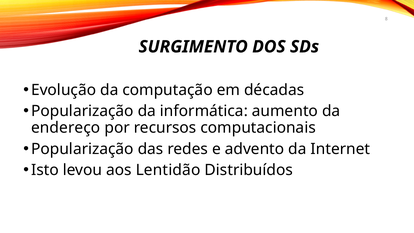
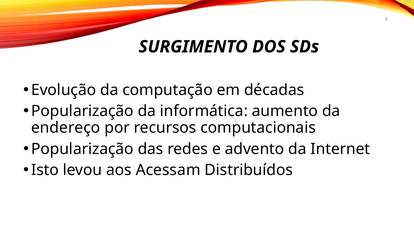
Lentidão: Lentidão -> Acessam
